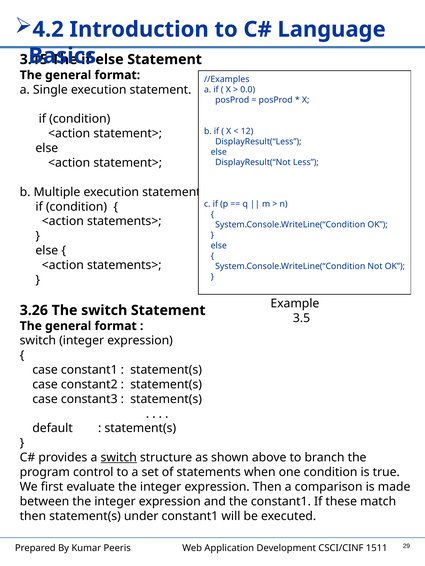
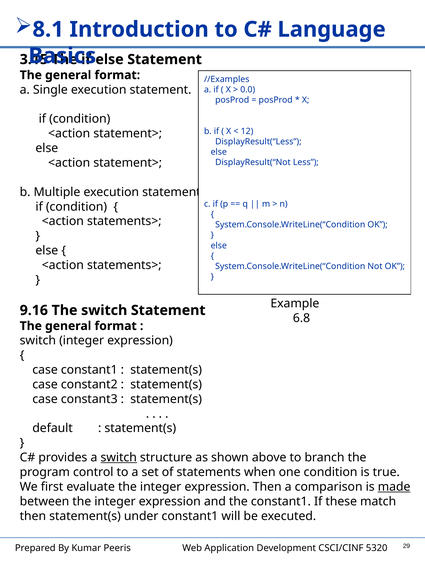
4.2: 4.2 -> 8.1
3.26: 3.26 -> 9.16
3.5: 3.5 -> 6.8
made underline: none -> present
1511: 1511 -> 5320
